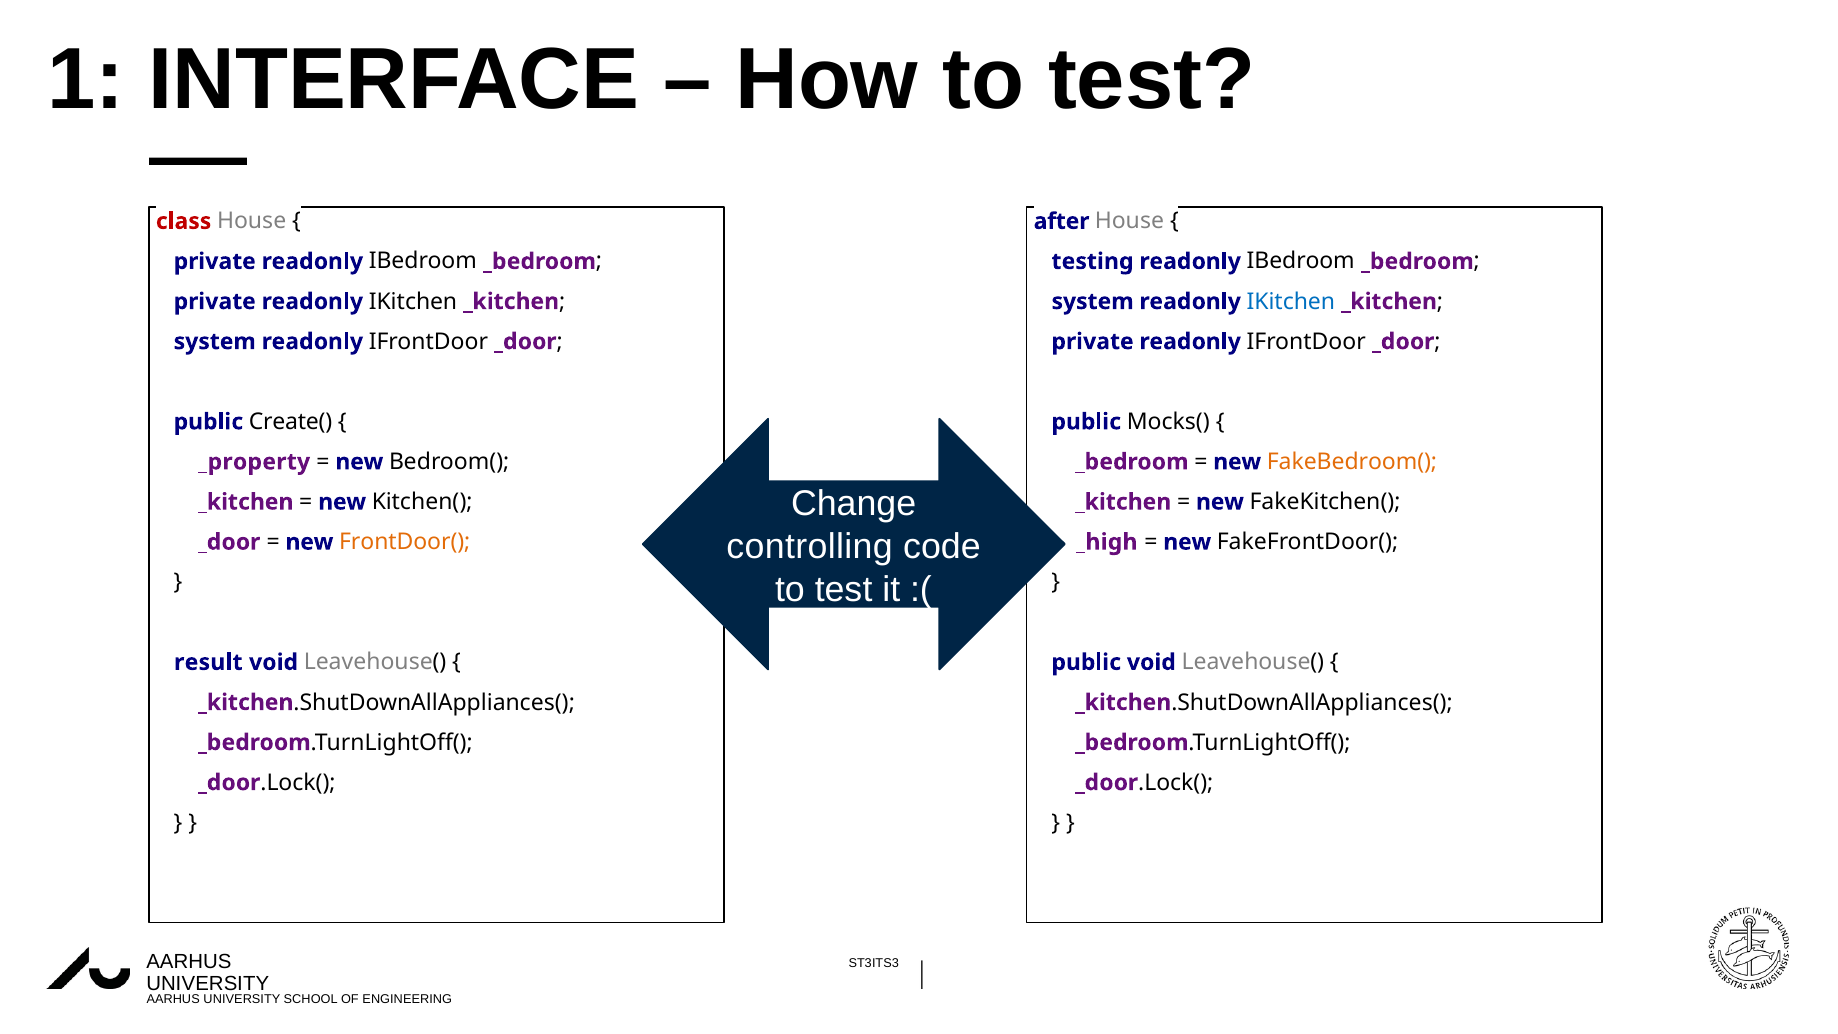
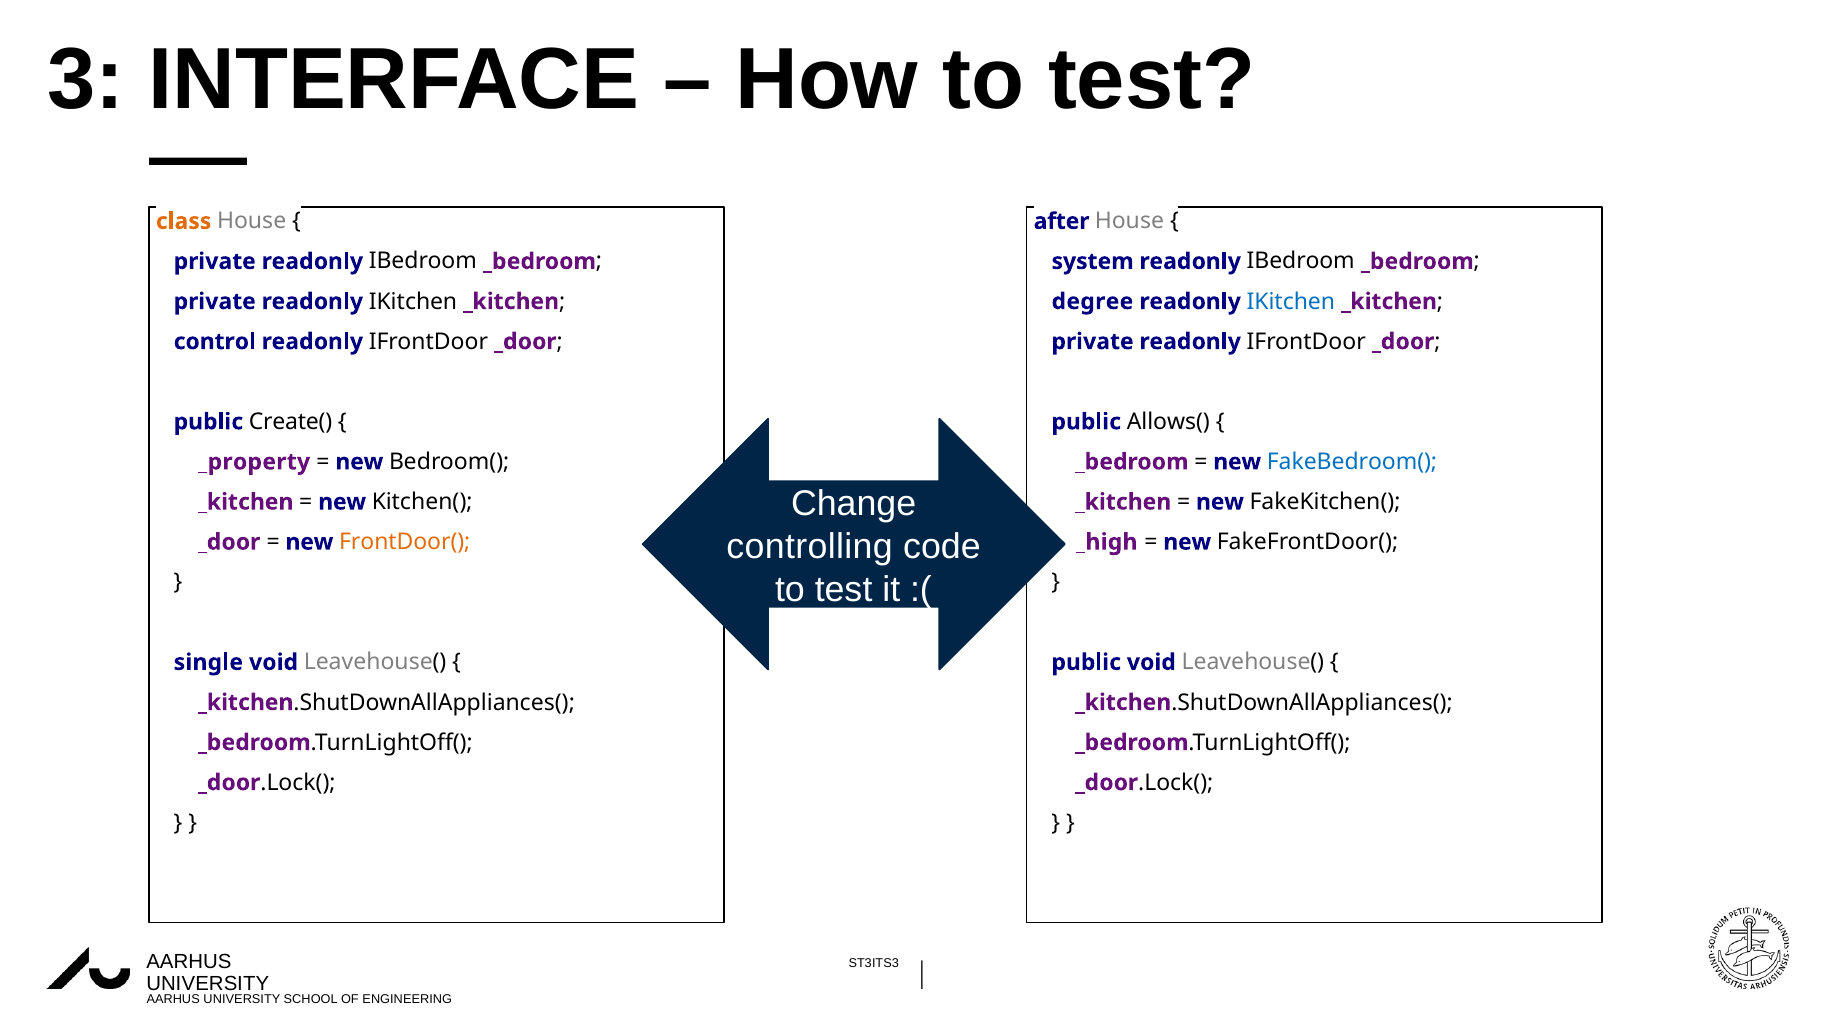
1: 1 -> 3
class colour: red -> orange
testing: testing -> system
system at (1093, 301): system -> degree
system at (215, 342): system -> control
Mocks(: Mocks( -> Allows(
FakeBedroom( colour: orange -> blue
result: result -> single
